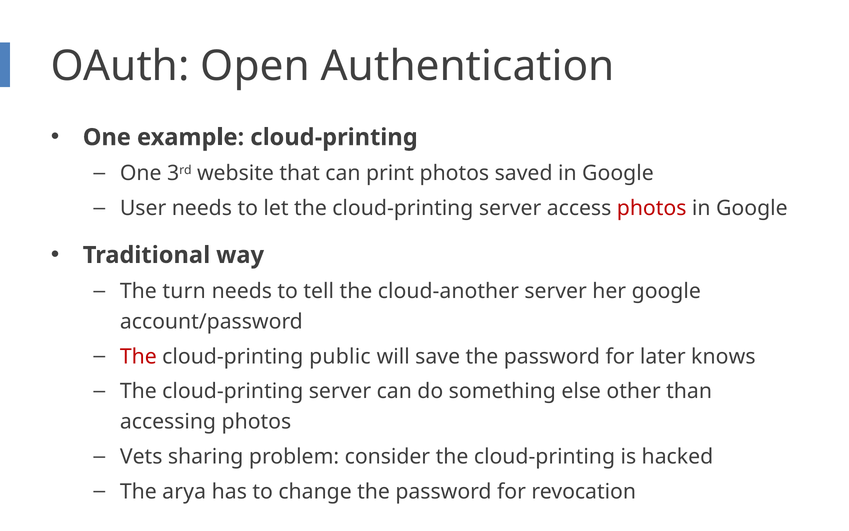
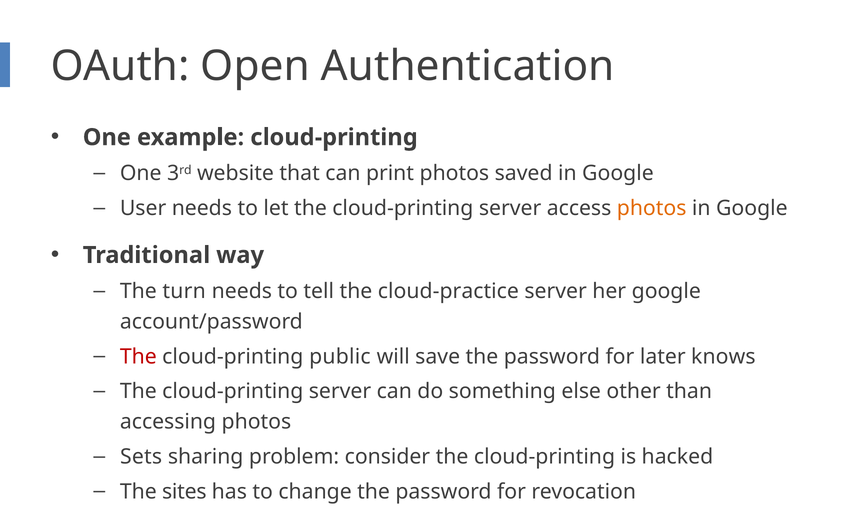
photos at (652, 208) colour: red -> orange
cloud-another: cloud-another -> cloud-practice
Vets: Vets -> Sets
arya: arya -> sites
